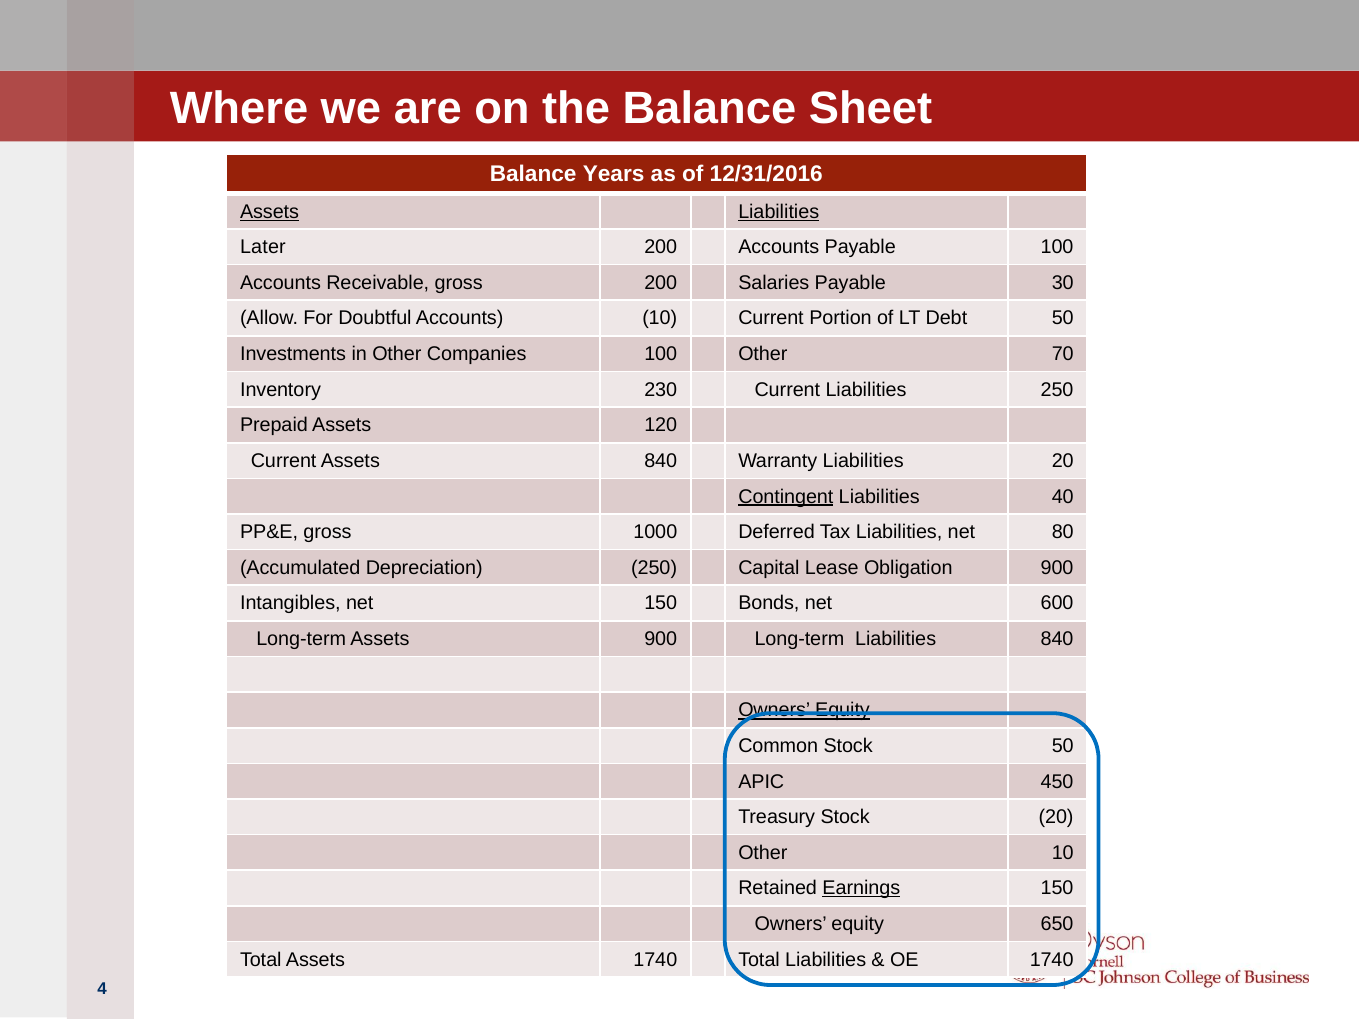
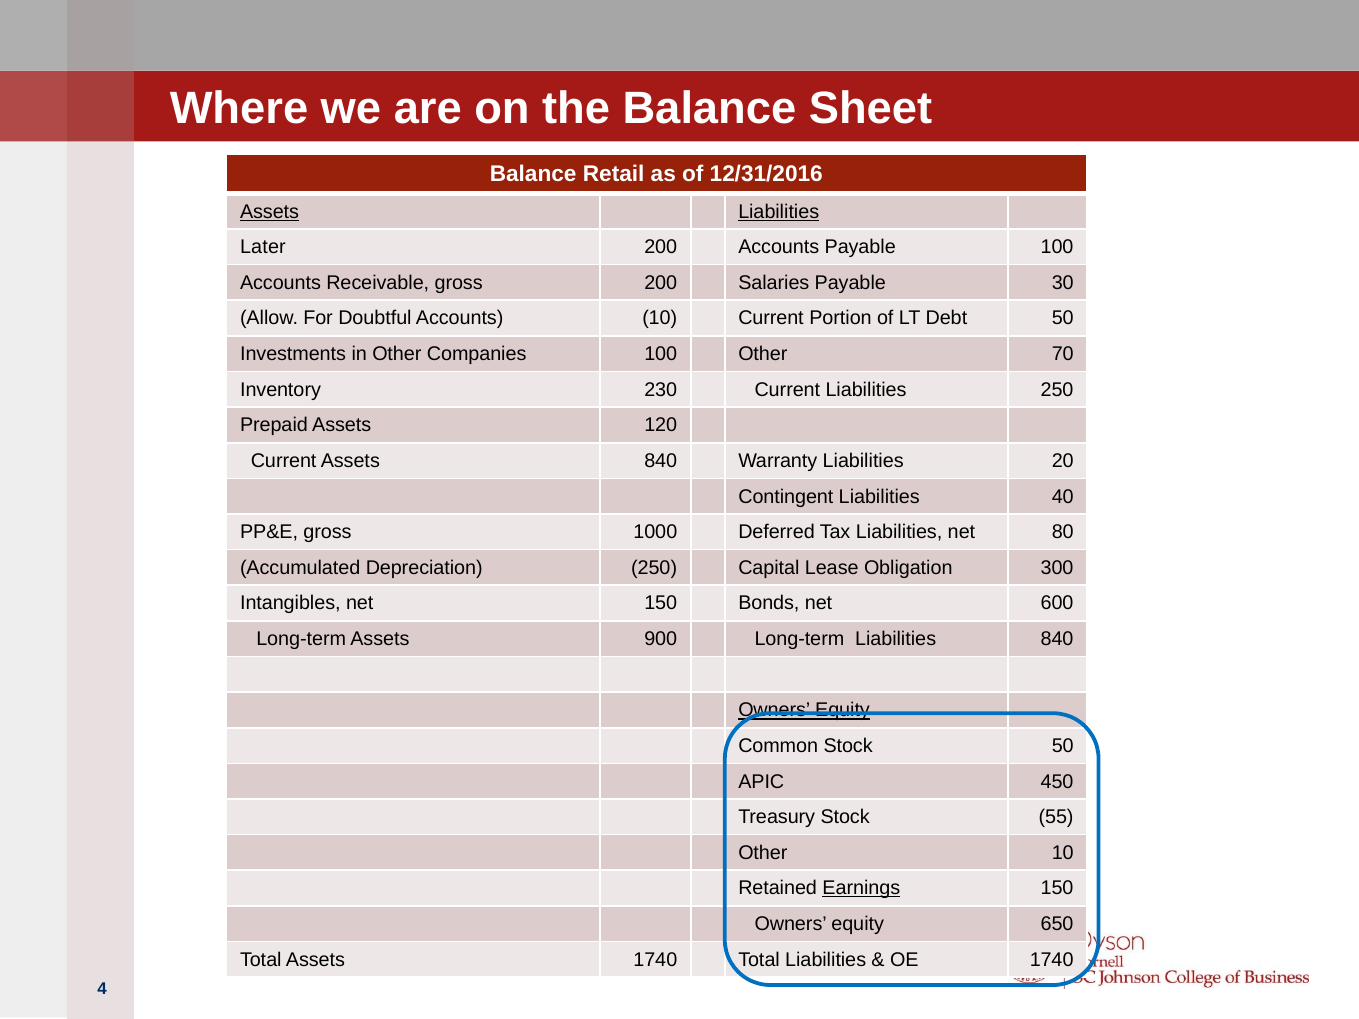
Years: Years -> Retail
Contingent underline: present -> none
Obligation 900: 900 -> 300
Stock 20: 20 -> 55
